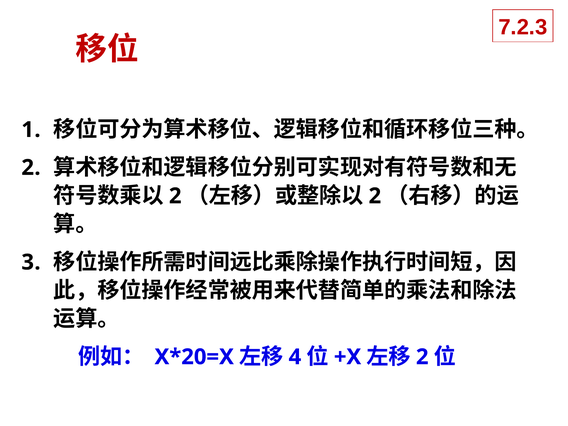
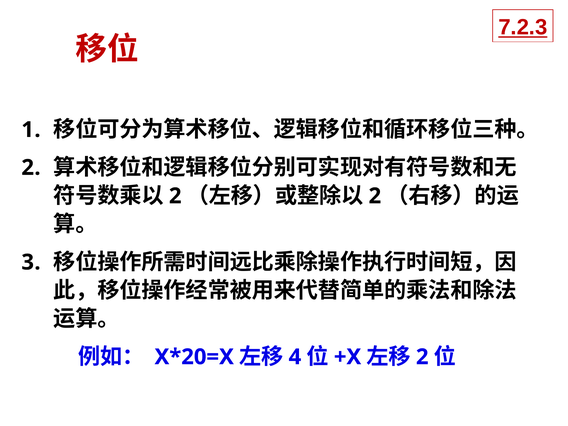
7.2.3 underline: none -> present
